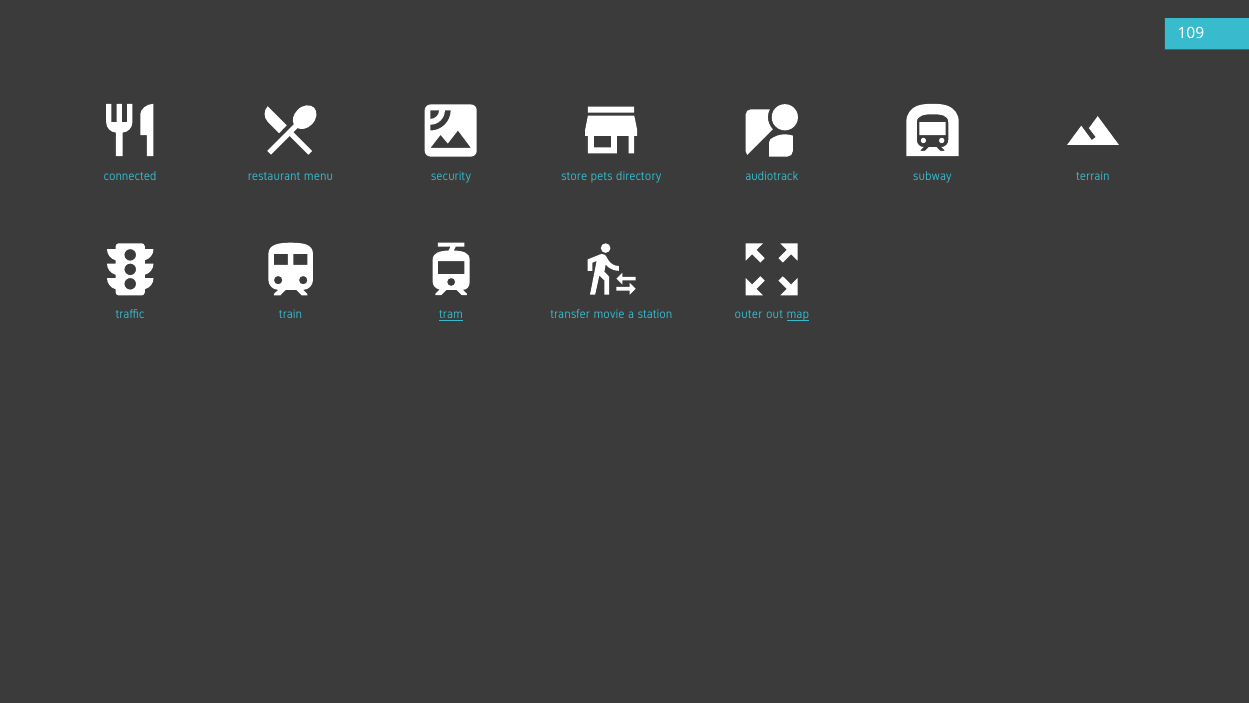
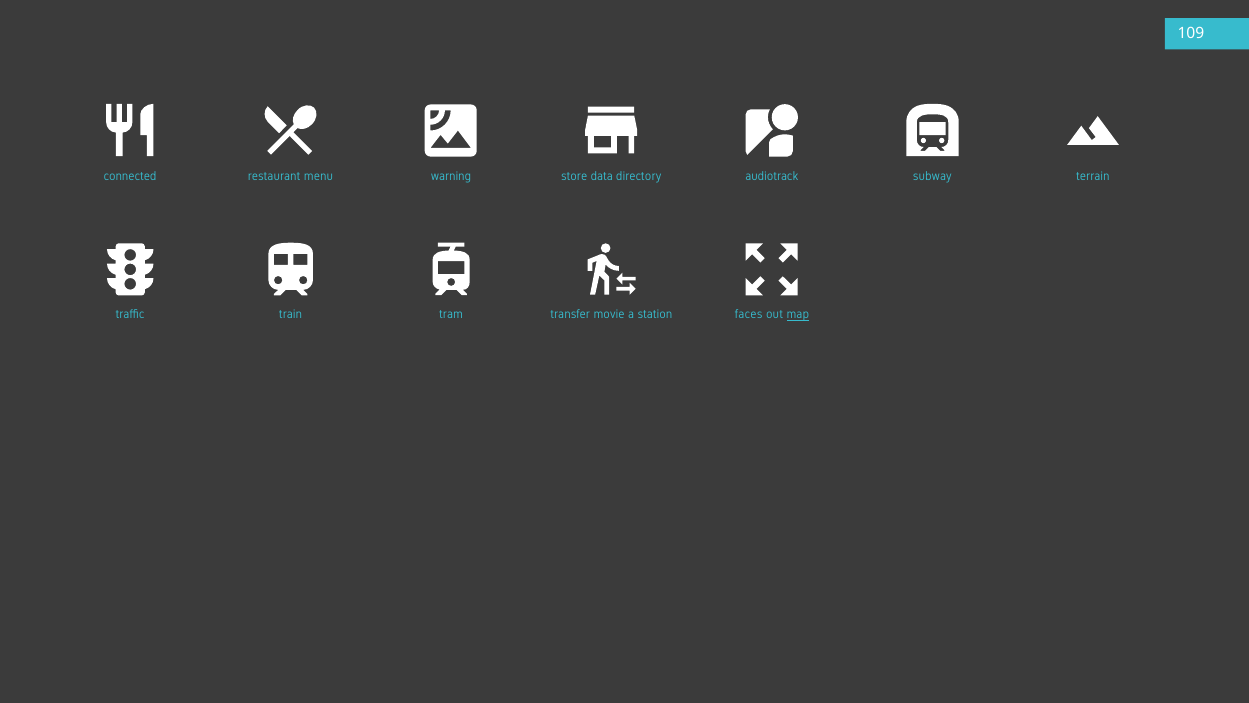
security: security -> warning
pets: pets -> data
tram underline: present -> none
outer: outer -> faces
